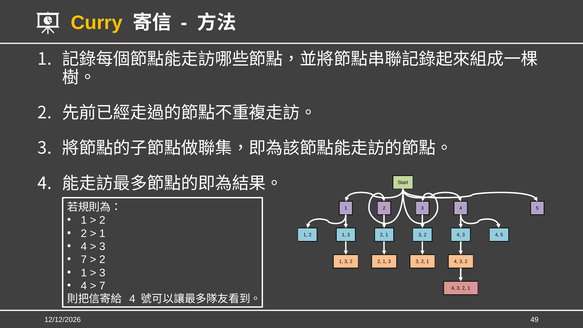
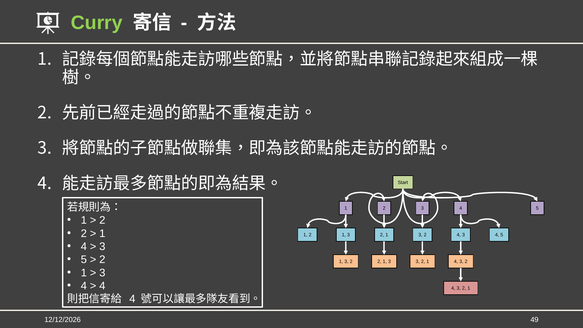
Curry colour: yellow -> light green
7 at (84, 260): 7 -> 5
7 at (102, 286): 7 -> 4
